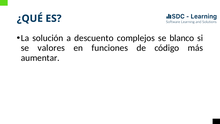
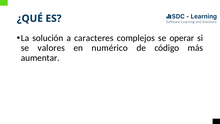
descuento: descuento -> caracteres
blanco: blanco -> operar
funciones: funciones -> numérico
